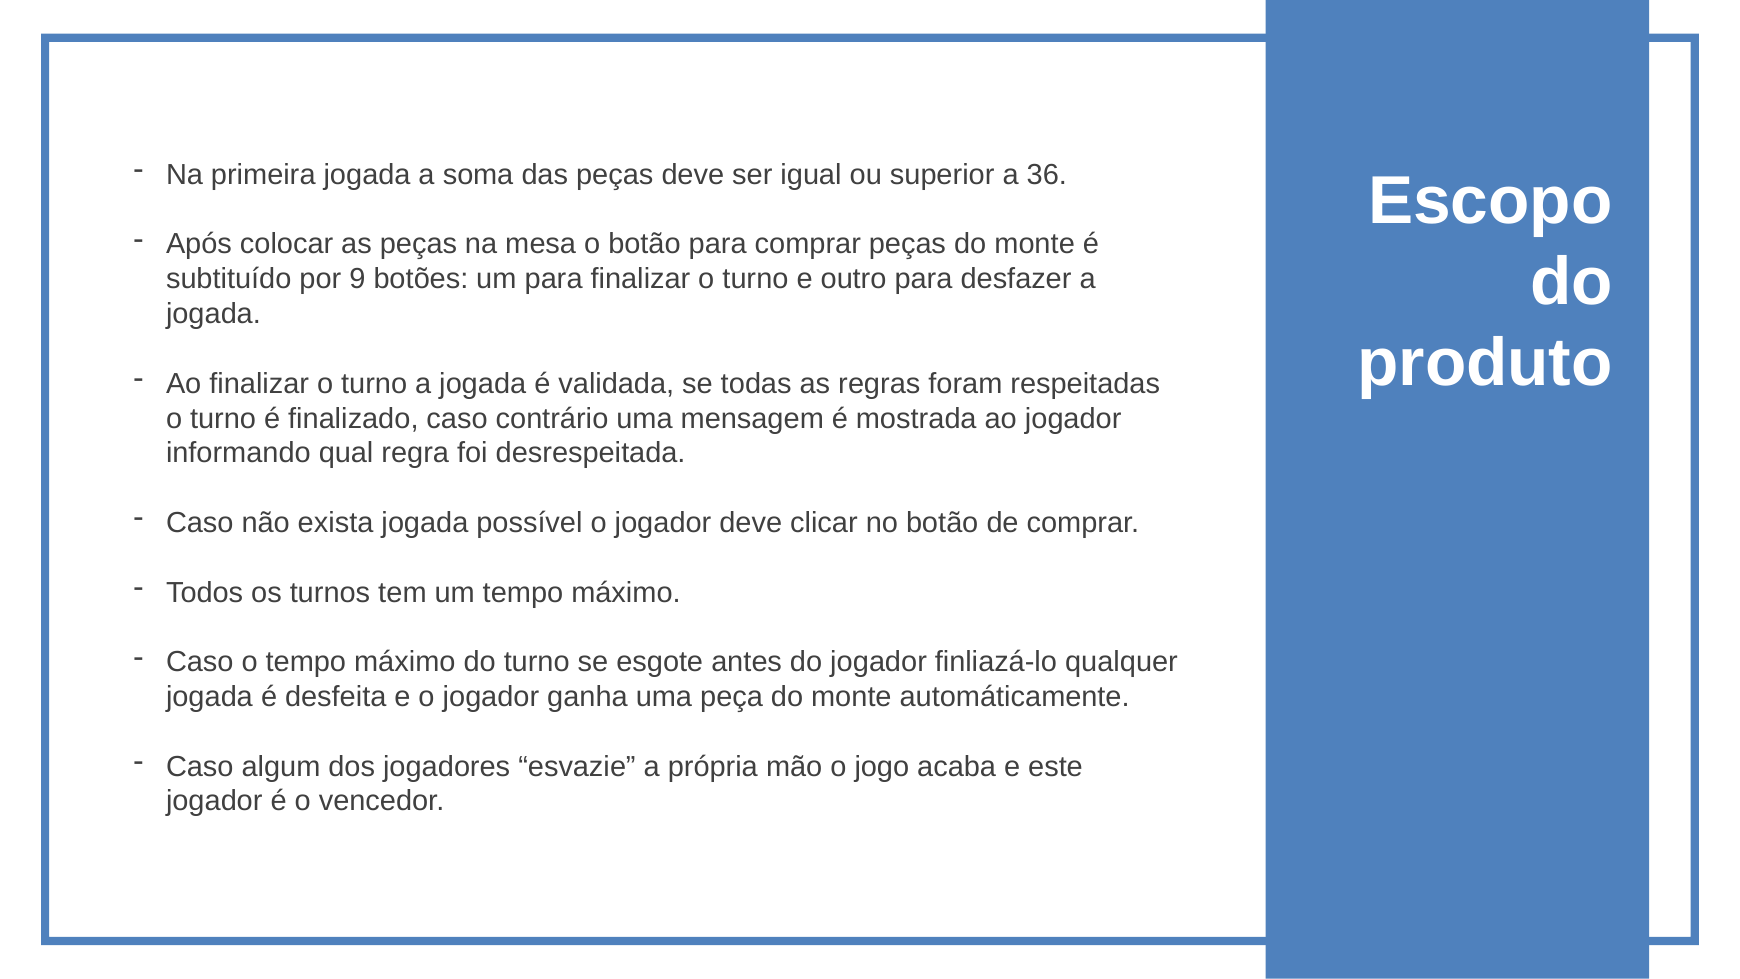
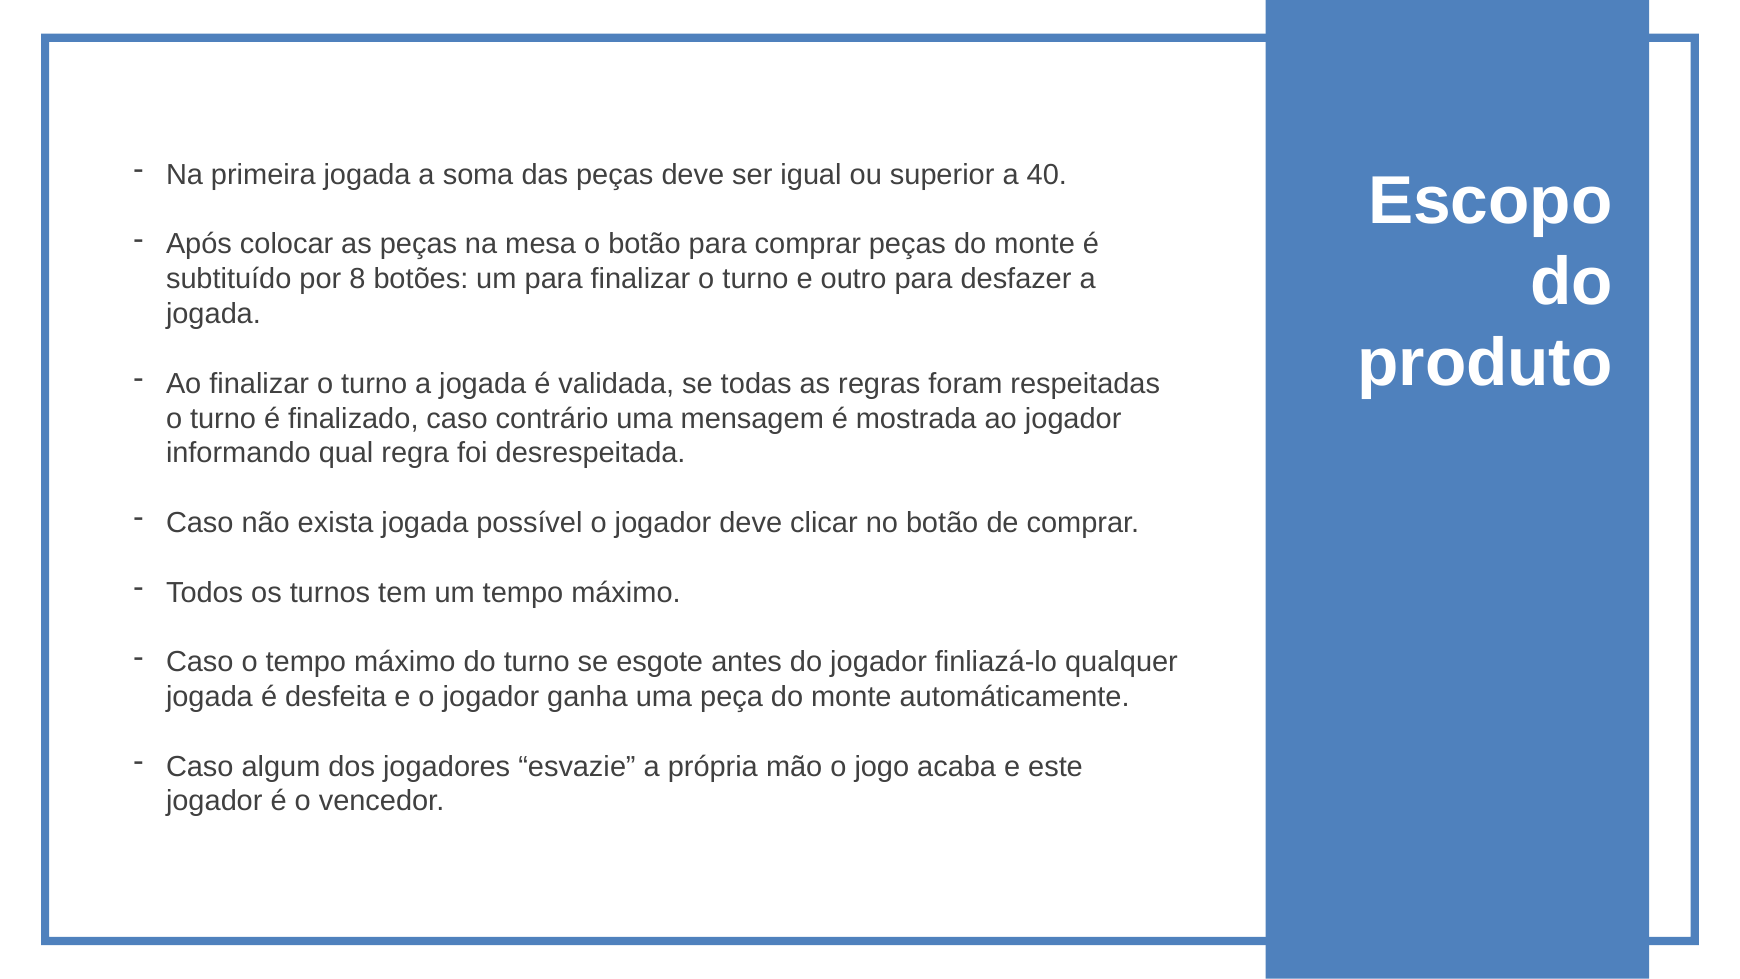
36: 36 -> 40
9: 9 -> 8
